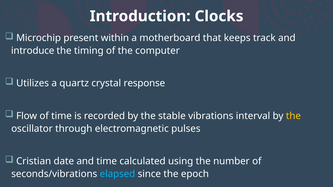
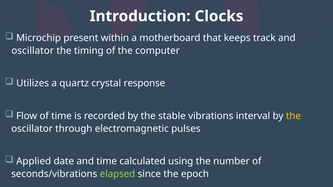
introduce at (33, 51): introduce -> oscillator
Cristian: Cristian -> Applied
elapsed colour: light blue -> light green
